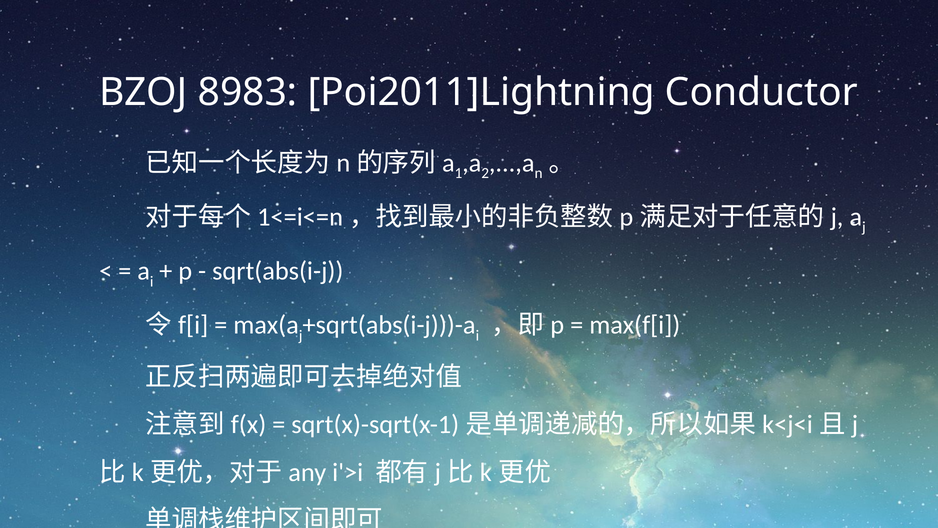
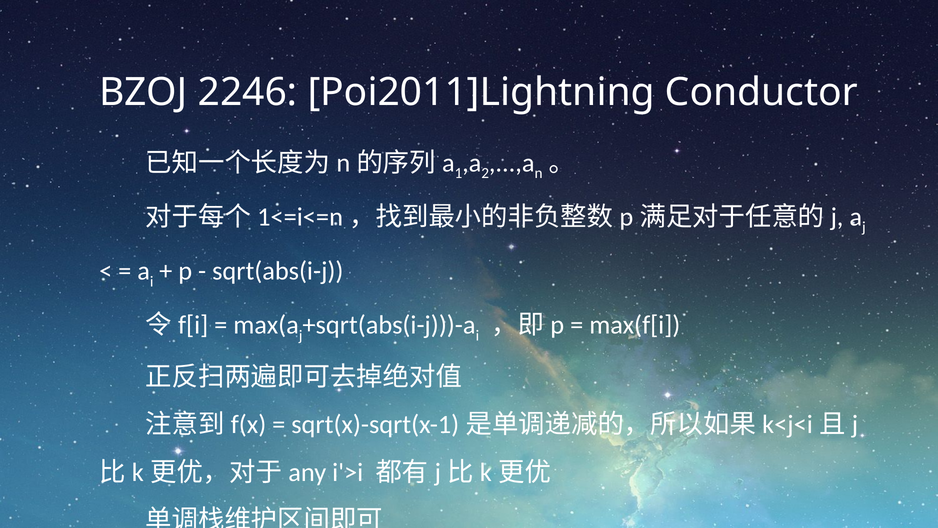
8983: 8983 -> 2246
